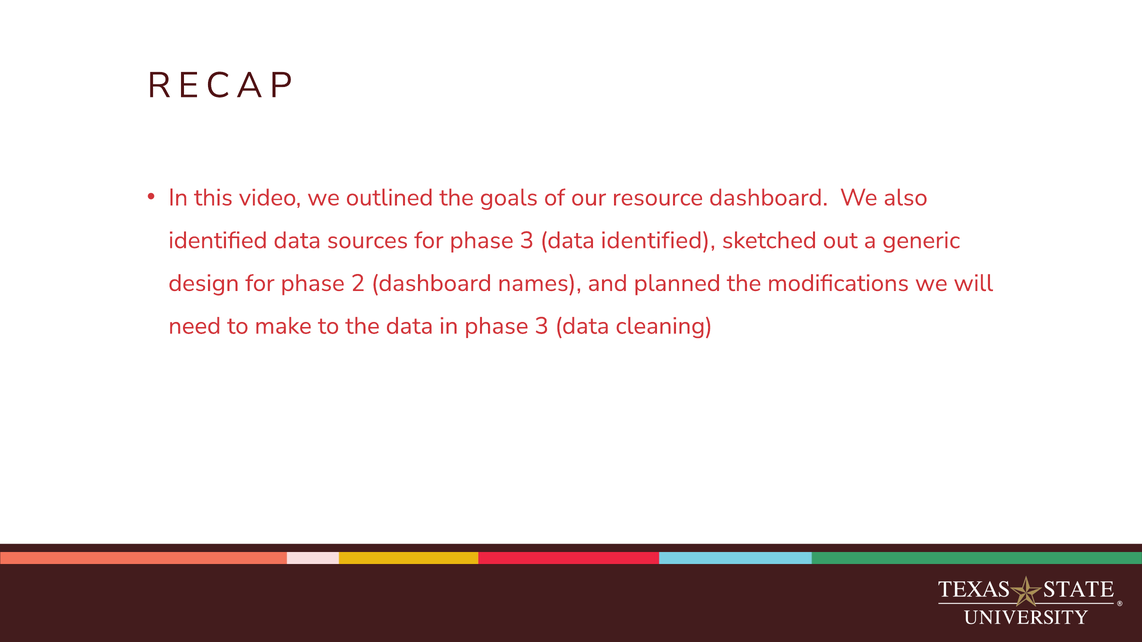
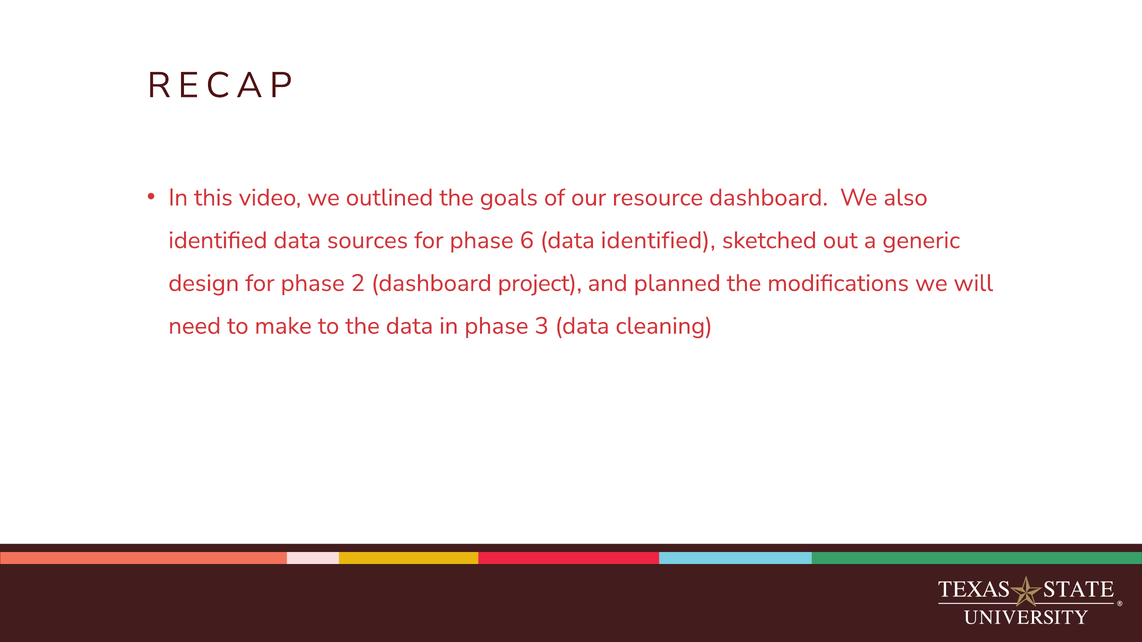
for phase 3: 3 -> 6
names: names -> project
